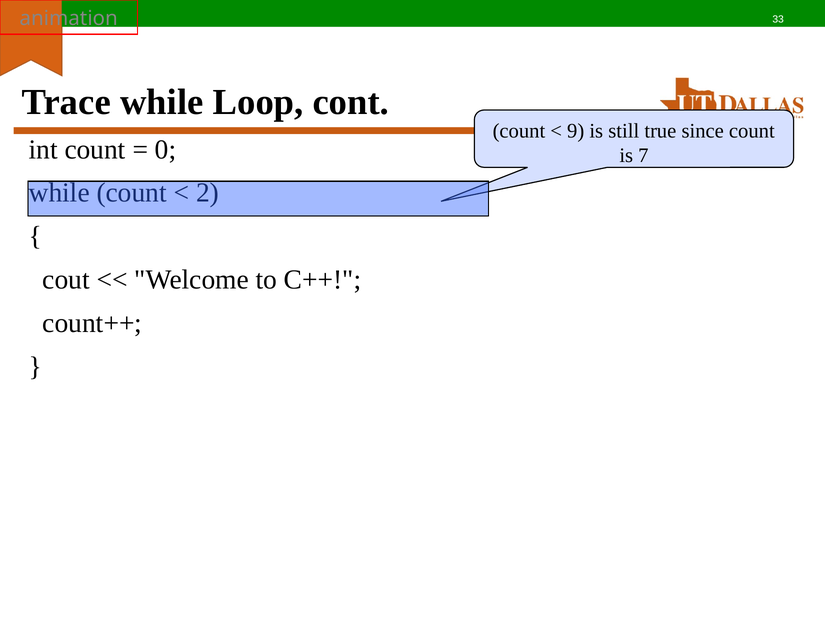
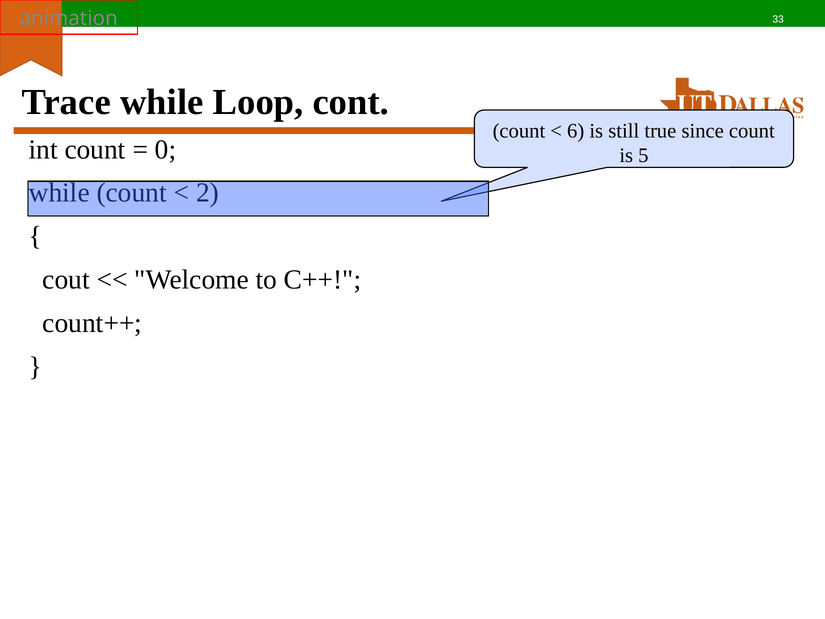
9: 9 -> 6
7: 7 -> 5
